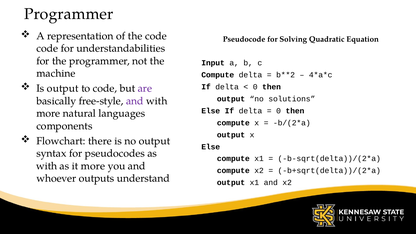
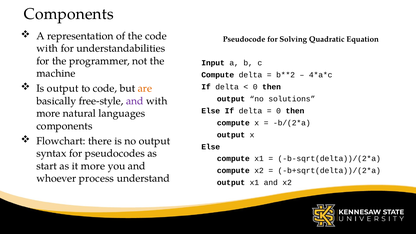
Programmer at (69, 14): Programmer -> Components
code at (47, 49): code -> with
are colour: purple -> orange
with at (47, 166): with -> start
outputs: outputs -> process
